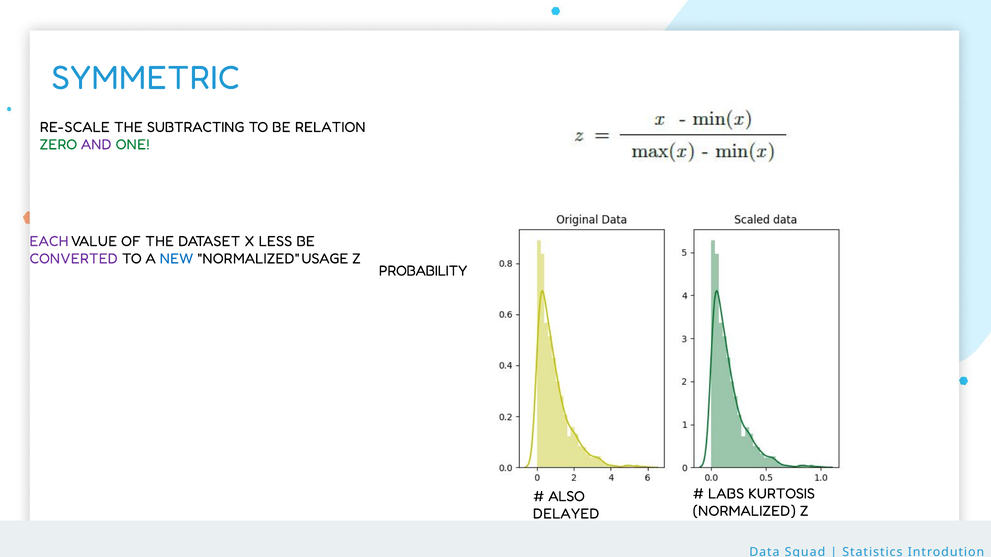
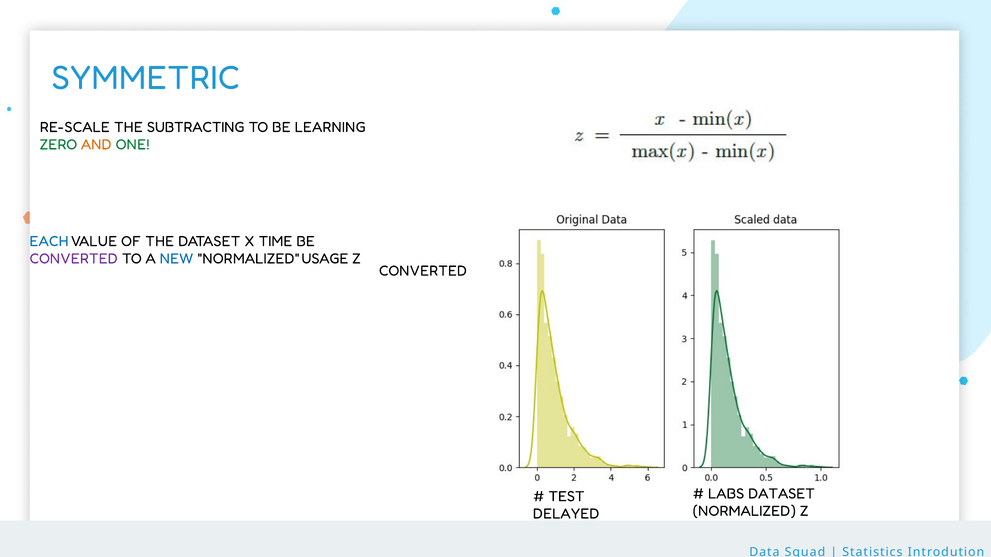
RELATION: RELATION -> LEARNING
AND colour: purple -> orange
EACH colour: purple -> blue
LESS: LESS -> TIME
PROBABILITY at (423, 271): PROBABILITY -> CONVERTED
LABS KURTOSIS: KURTOSIS -> DATASET
ALSO: ALSO -> TEST
